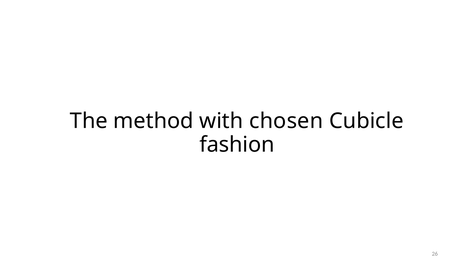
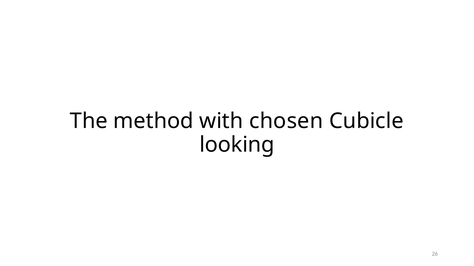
fashion: fashion -> looking
